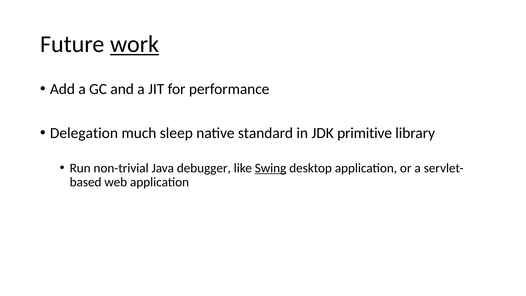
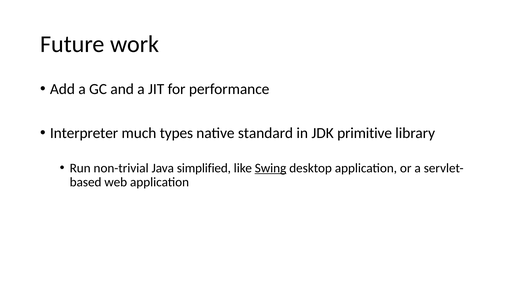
work underline: present -> none
Delegation: Delegation -> Interpreter
sleep: sleep -> types
debugger: debugger -> simplified
